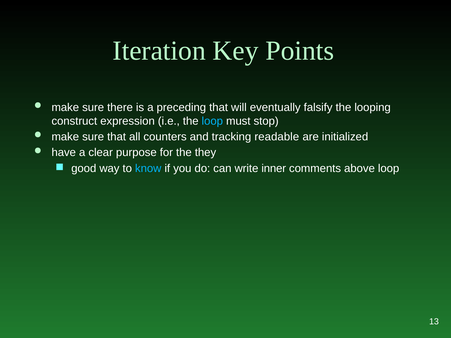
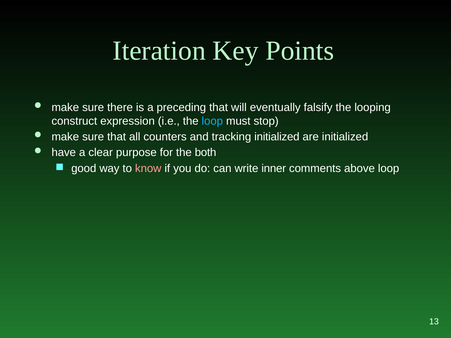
tracking readable: readable -> initialized
they: they -> both
know colour: light blue -> pink
